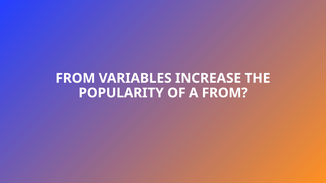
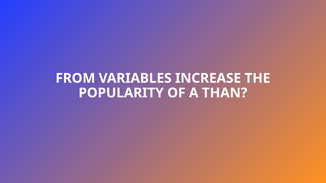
A FROM: FROM -> THAN
